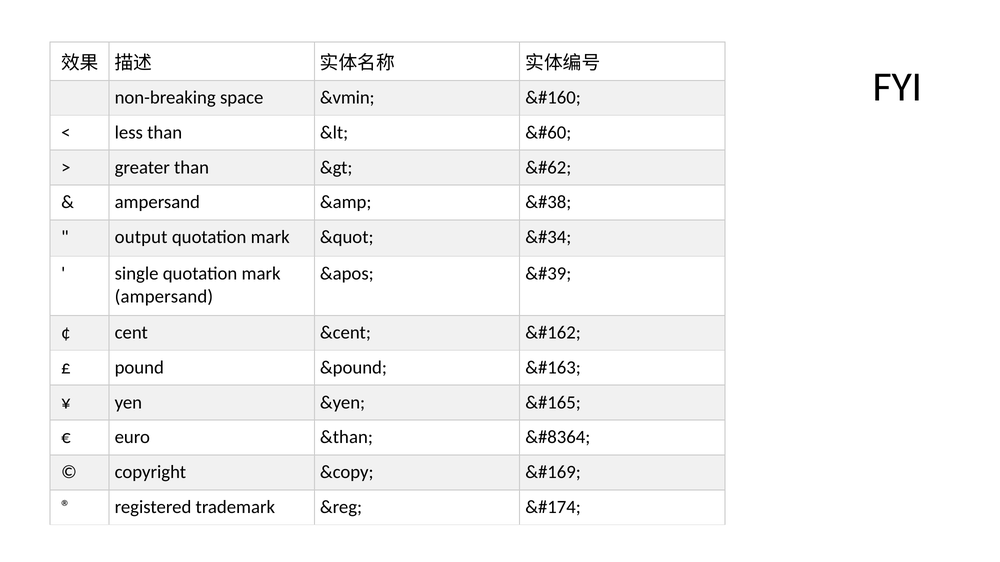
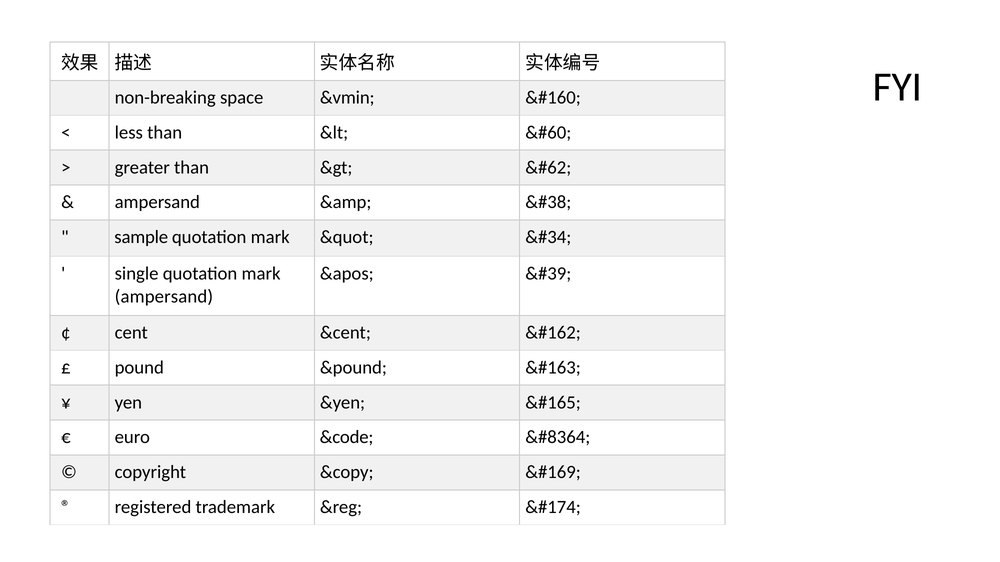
output: output -> sample
&than: &than -> &code
